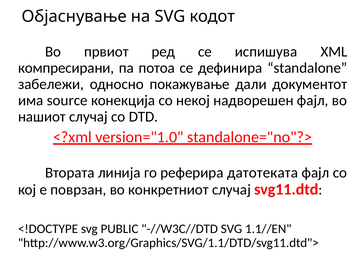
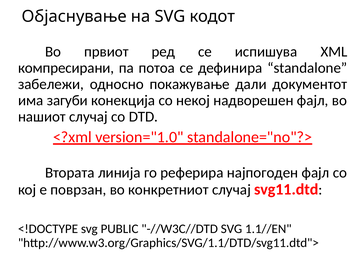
source: source -> загуби
датотеката: датотеката -> најпогоден
